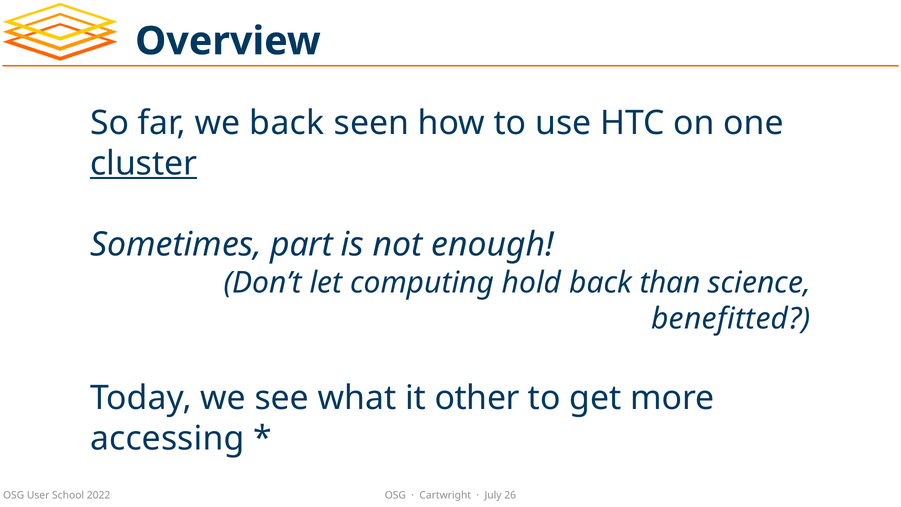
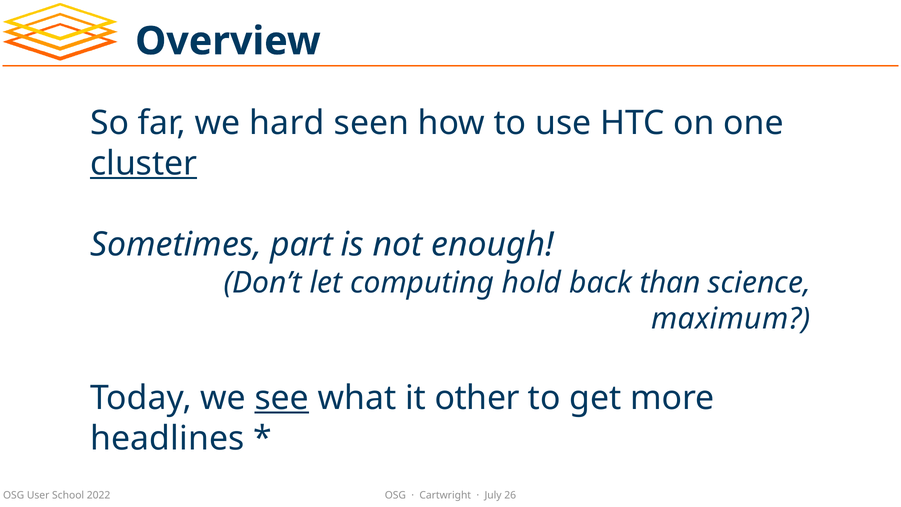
we back: back -> hard
benefitted: benefitted -> maximum
see underline: none -> present
accessing: accessing -> headlines
